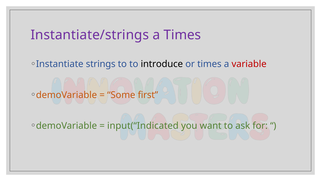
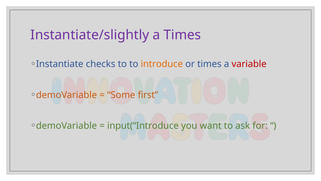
Instantiate/strings: Instantiate/strings -> Instantiate/slightly
strings: strings -> checks
introduce colour: black -> orange
input(“Indicated: input(“Indicated -> input(“Introduce
